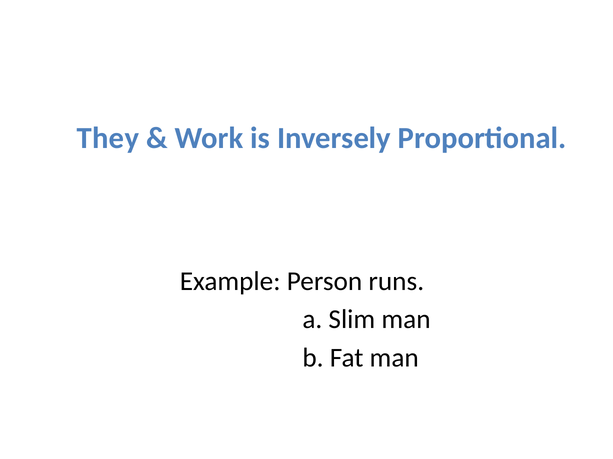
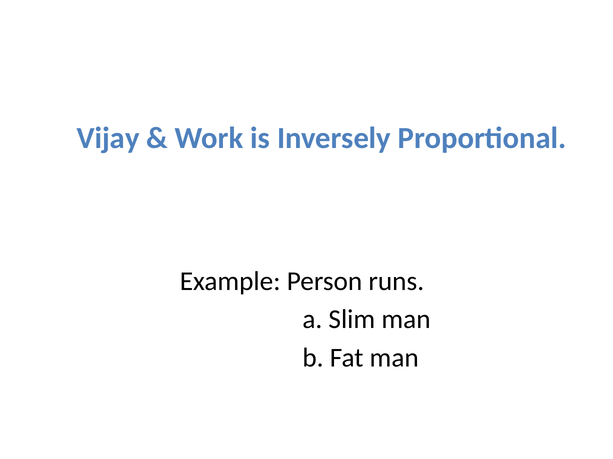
They: They -> Vijay
